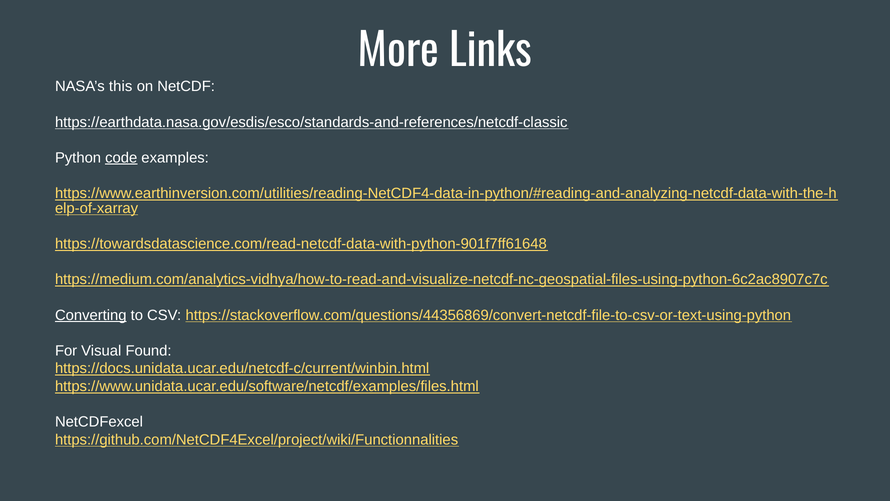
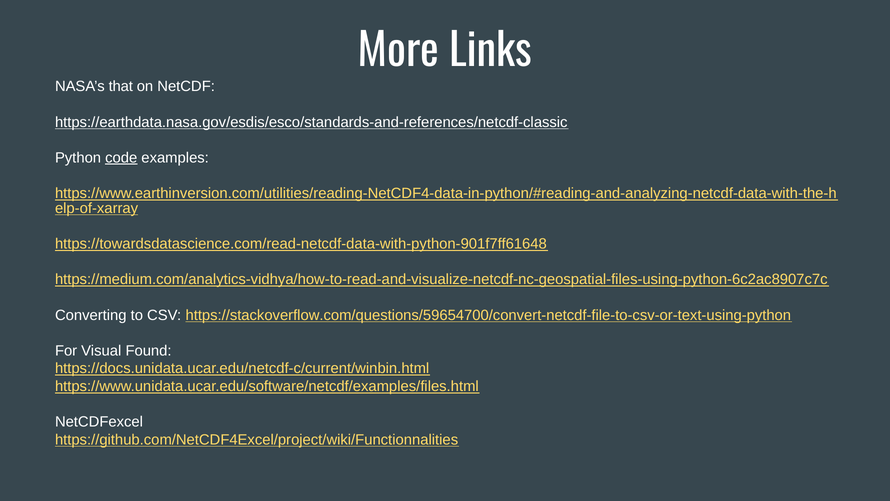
this: this -> that
Converting underline: present -> none
https://stackoverflow.com/questions/44356869/convert-netcdf-file-to-csv-or-text-using-python: https://stackoverflow.com/questions/44356869/convert-netcdf-file-to-csv-or-text-using-python -> https://stackoverflow.com/questions/59654700/convert-netcdf-file-to-csv-or-text-using-python
